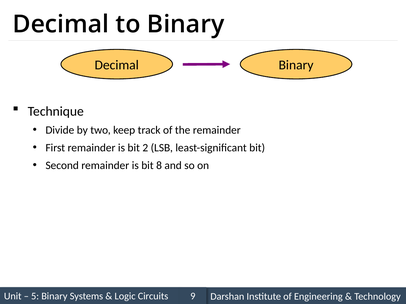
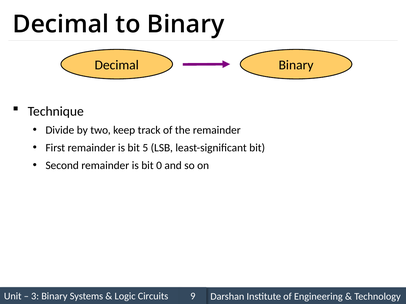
2: 2 -> 5
8: 8 -> 0
5: 5 -> 3
